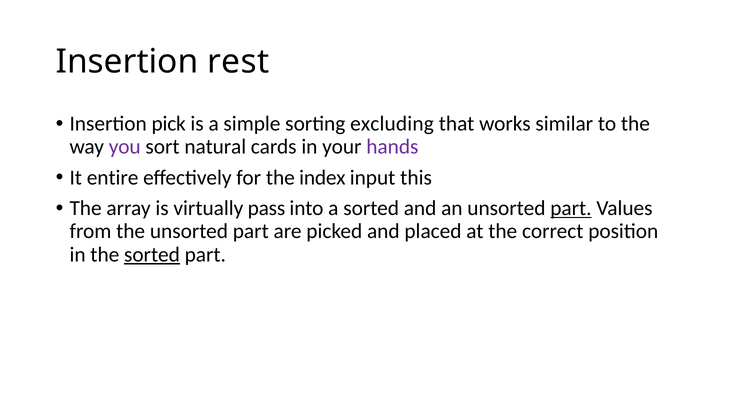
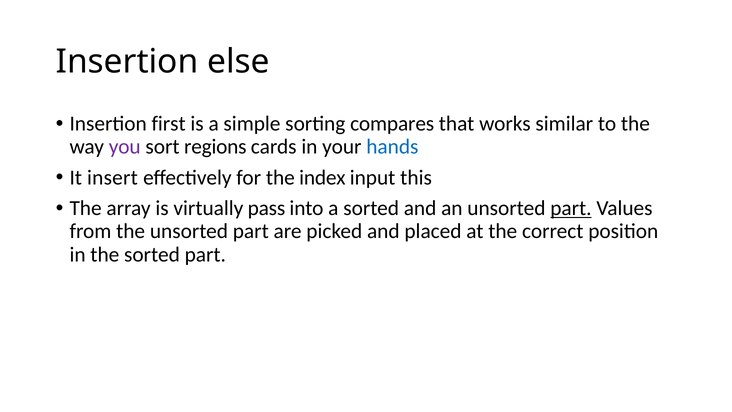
rest: rest -> else
pick: pick -> first
excluding: excluding -> compares
natural: natural -> regions
hands colour: purple -> blue
entire: entire -> insert
sorted at (152, 254) underline: present -> none
